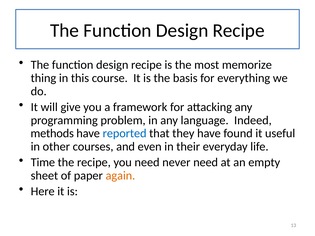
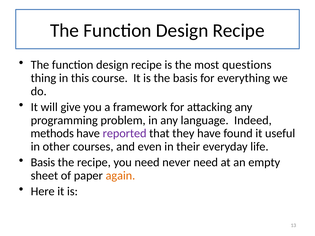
memorize: memorize -> questions
reported colour: blue -> purple
Time at (43, 163): Time -> Basis
